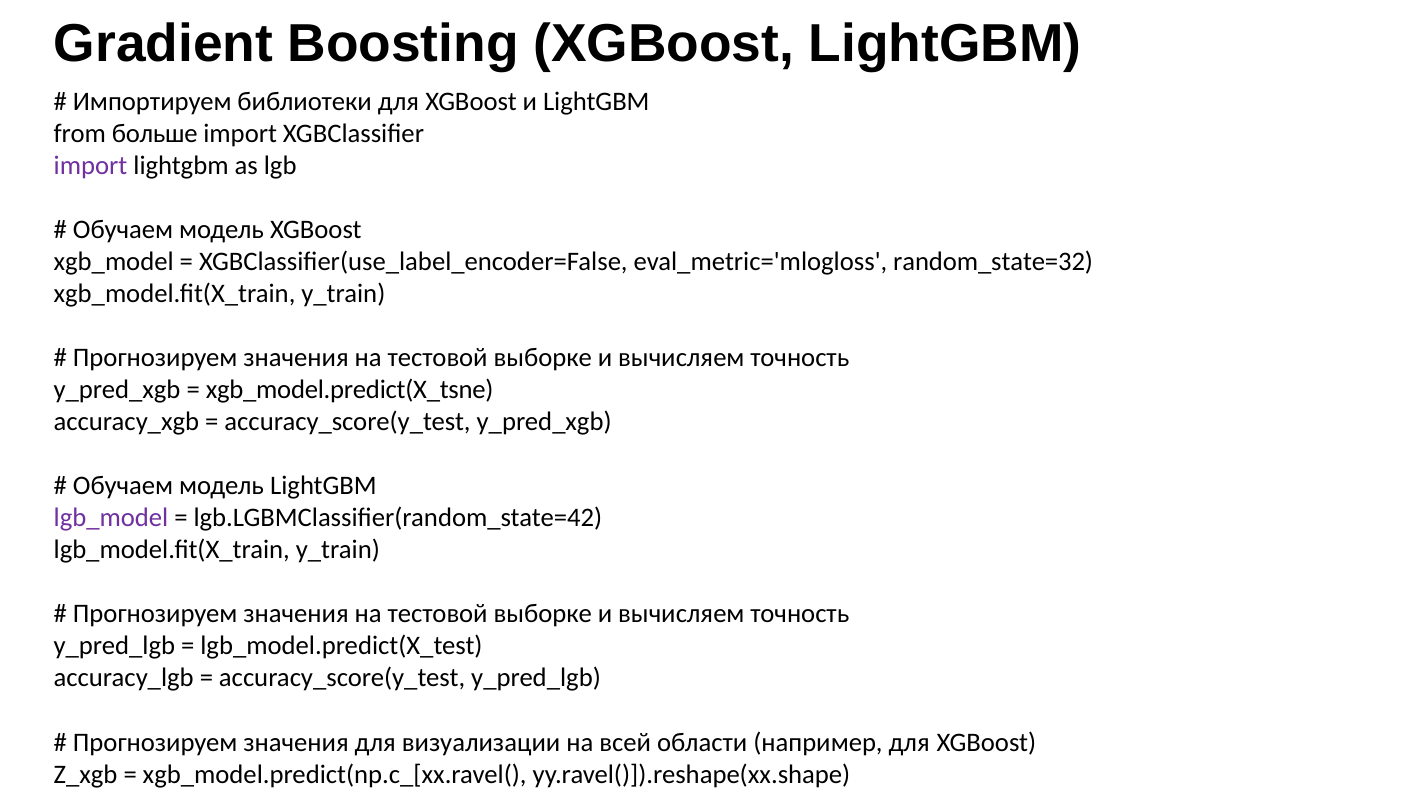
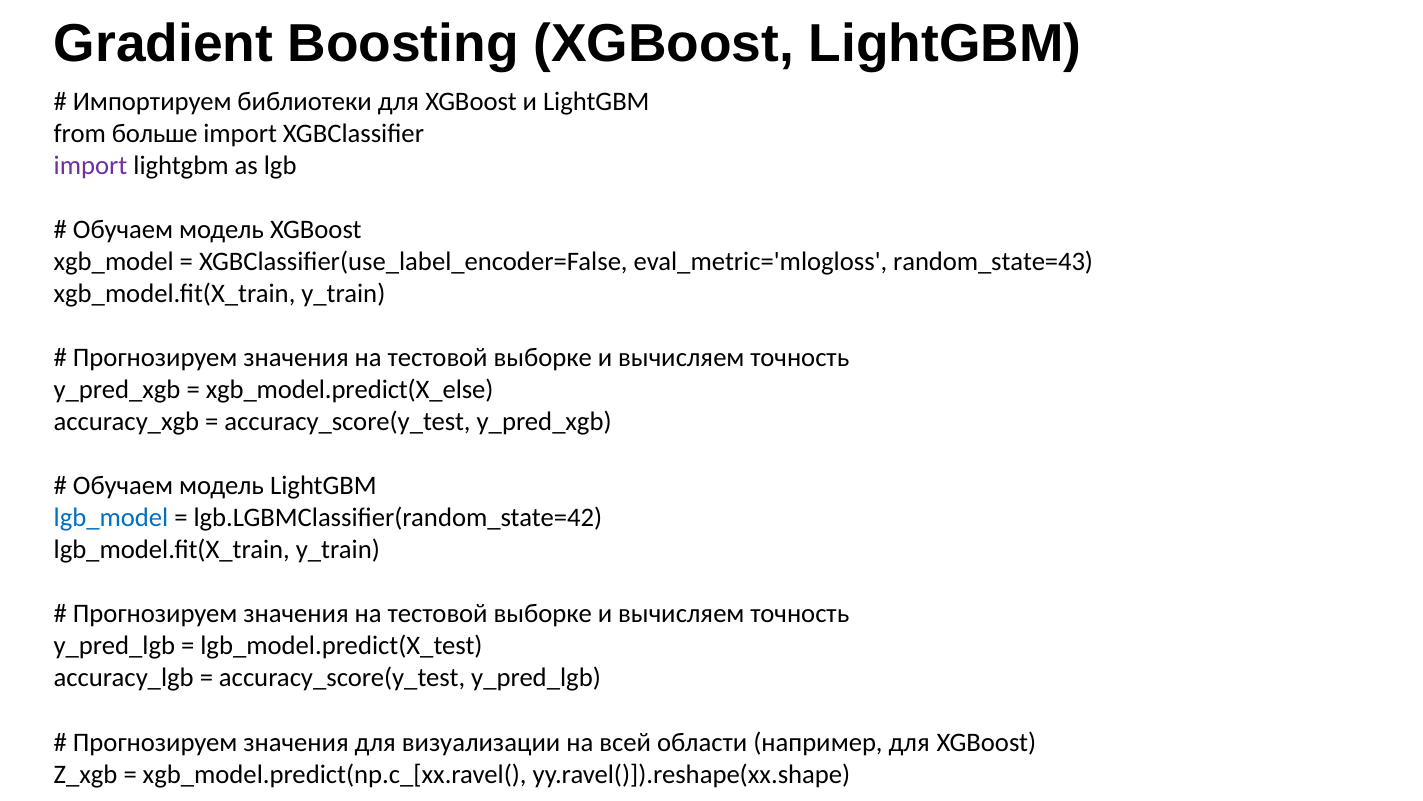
random_state=32: random_state=32 -> random_state=43
xgb_model.predict(X_tsne: xgb_model.predict(X_tsne -> xgb_model.predict(X_else
lgb_model colour: purple -> blue
